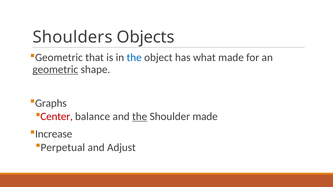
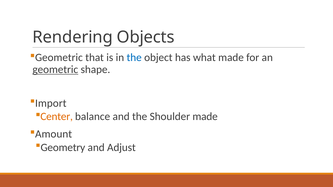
Shoulders: Shoulders -> Rendering
Graphs: Graphs -> Import
Center colour: red -> orange
the at (140, 117) underline: present -> none
Increase: Increase -> Amount
Perpetual: Perpetual -> Geometry
